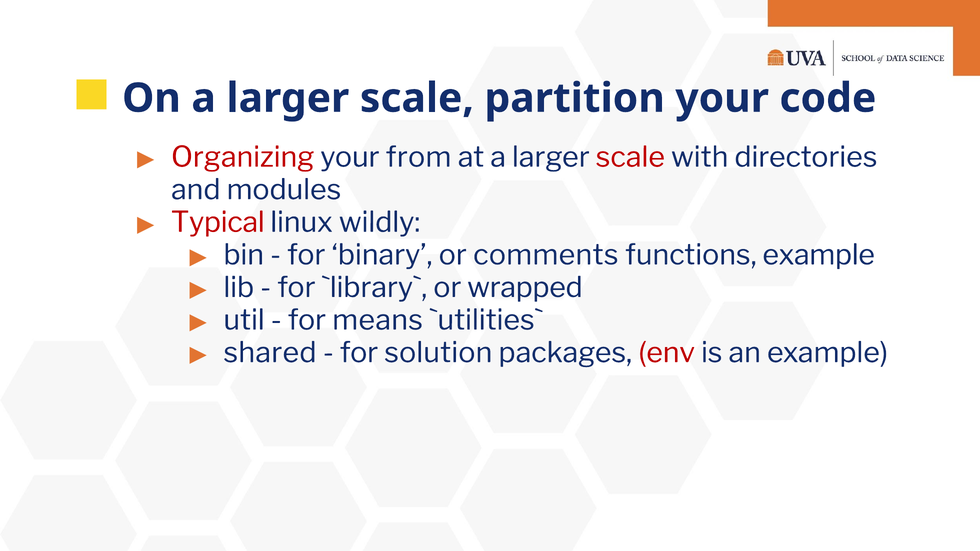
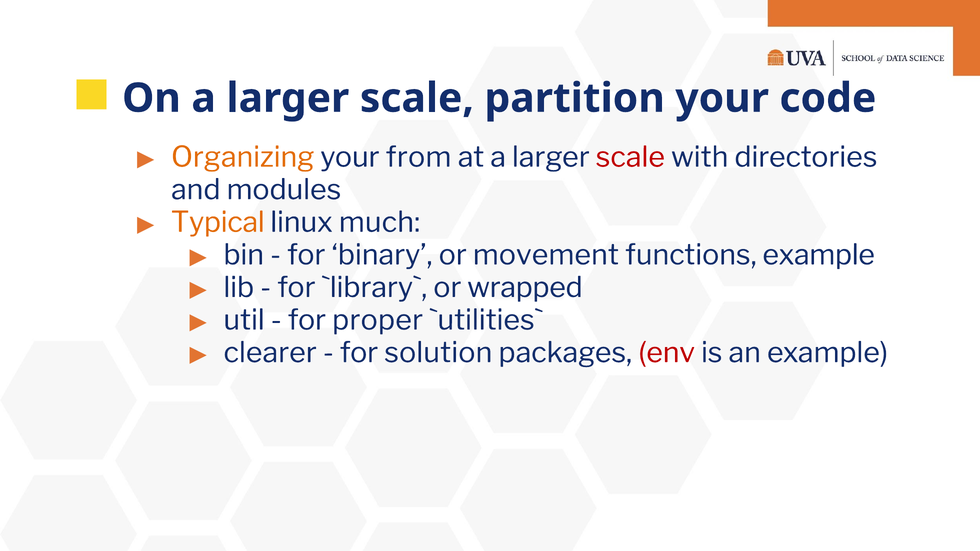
Organizing colour: red -> orange
Typical colour: red -> orange
wildly: wildly -> much
comments: comments -> movement
means: means -> proper
shared: shared -> clearer
